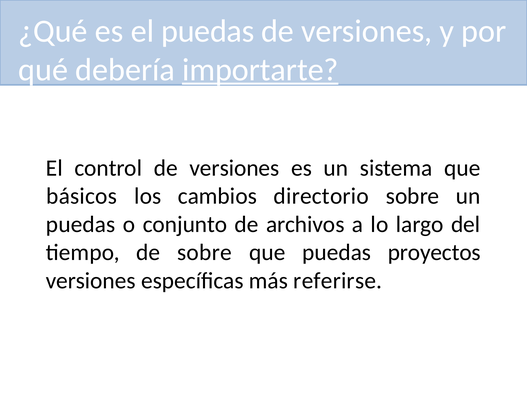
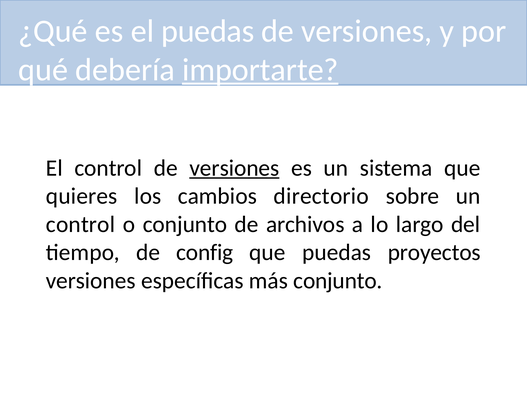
versiones at (234, 168) underline: none -> present
básicos: básicos -> quieres
puedas at (81, 224): puedas -> control
de sobre: sobre -> config
más referirse: referirse -> conjunto
